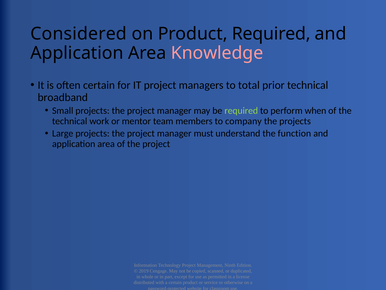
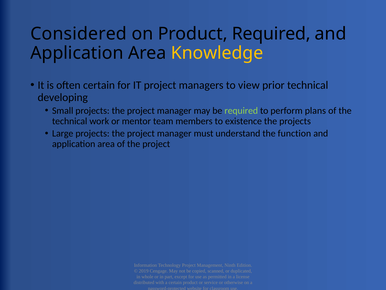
Knowledge colour: pink -> yellow
total: total -> view
broadband: broadband -> developing
when: when -> plans
company: company -> existence
